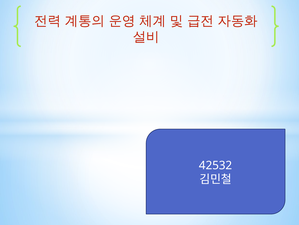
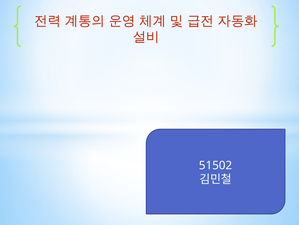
42532: 42532 -> 51502
